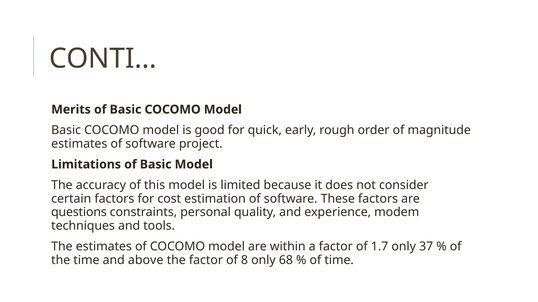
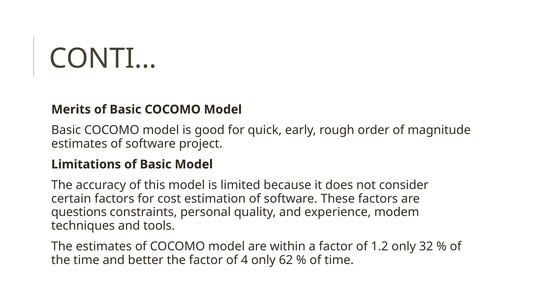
1.7: 1.7 -> 1.2
37: 37 -> 32
above: above -> better
8: 8 -> 4
68: 68 -> 62
